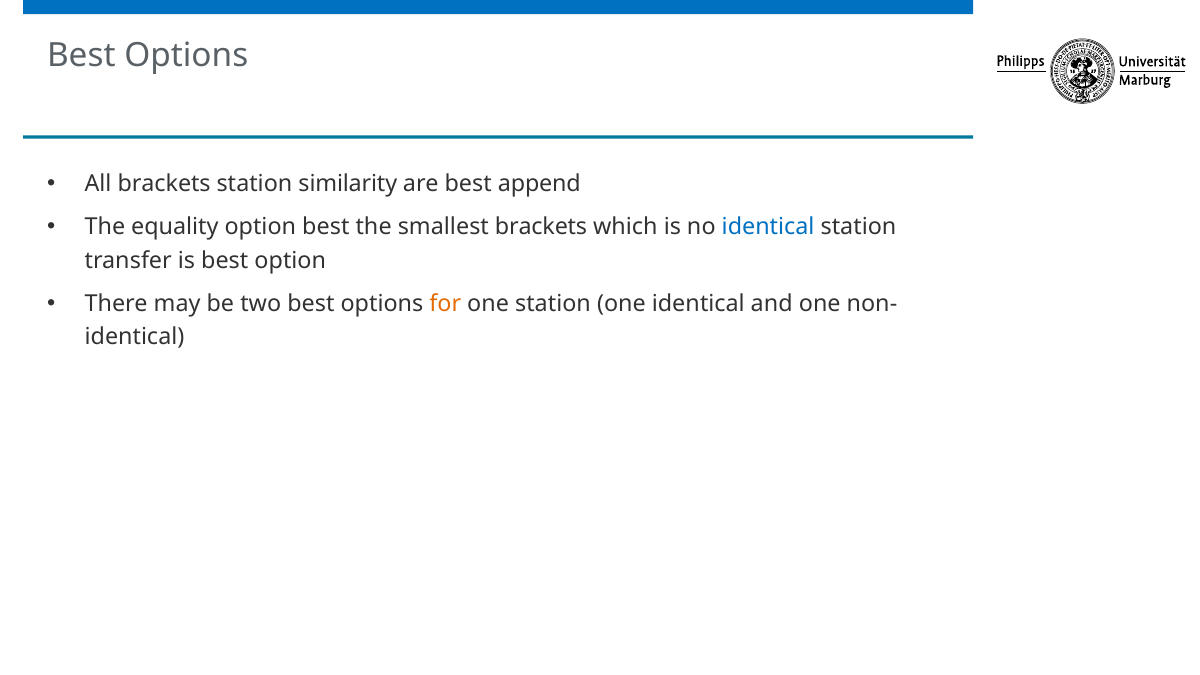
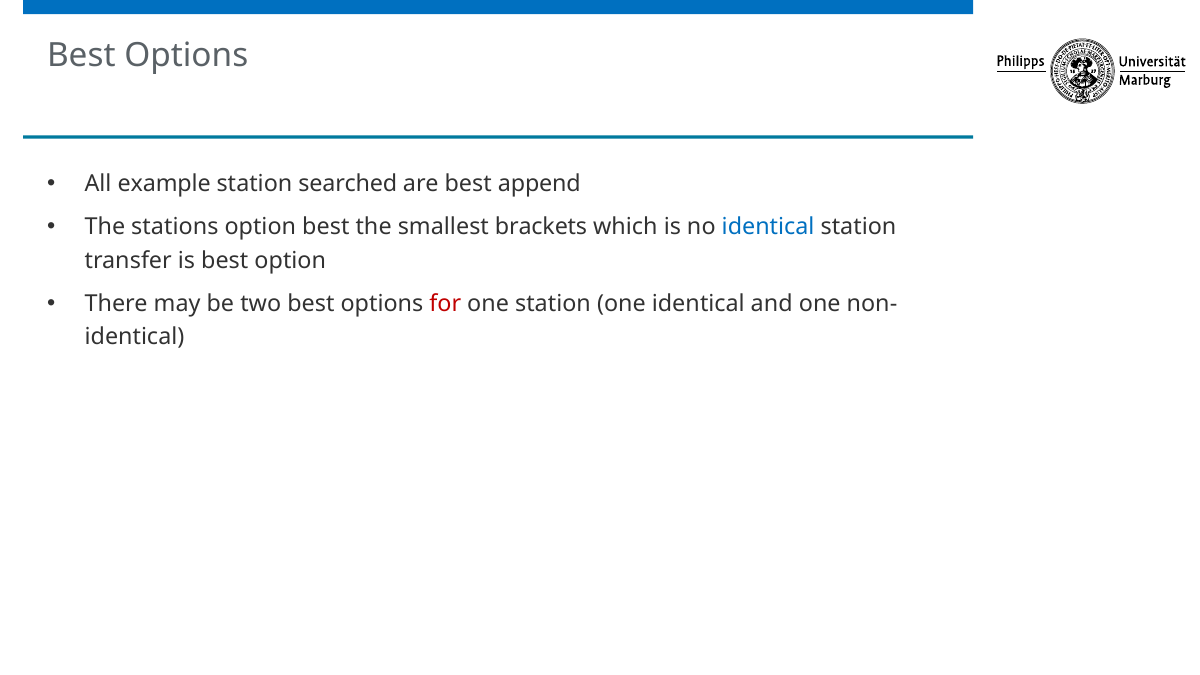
All brackets: brackets -> example
similarity: similarity -> searched
equality: equality -> stations
for colour: orange -> red
